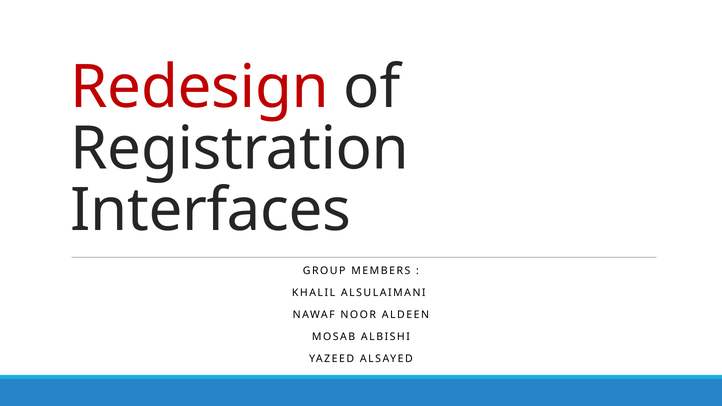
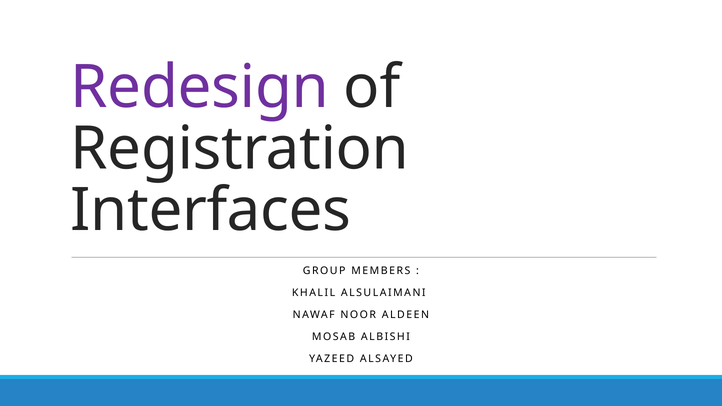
Redesign colour: red -> purple
